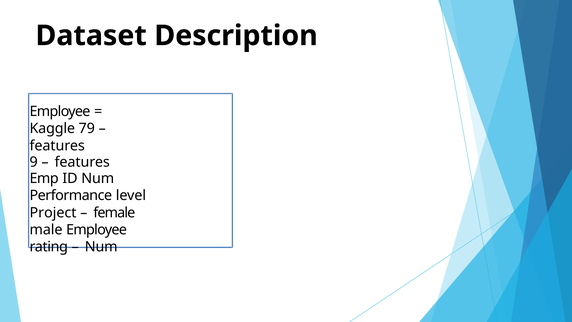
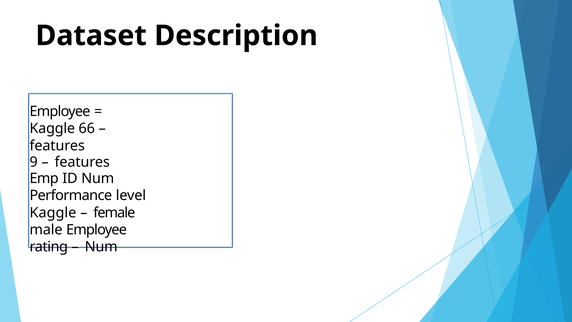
79: 79 -> 66
Project at (53, 212): Project -> Kaggle
